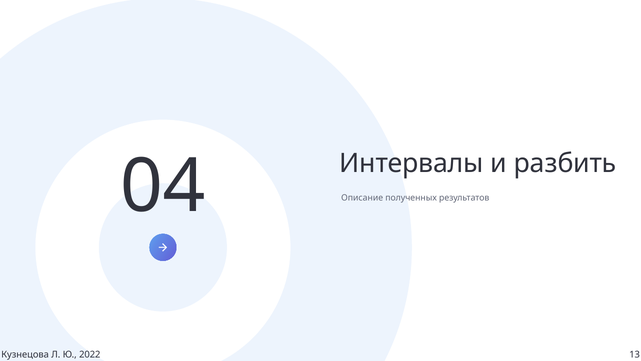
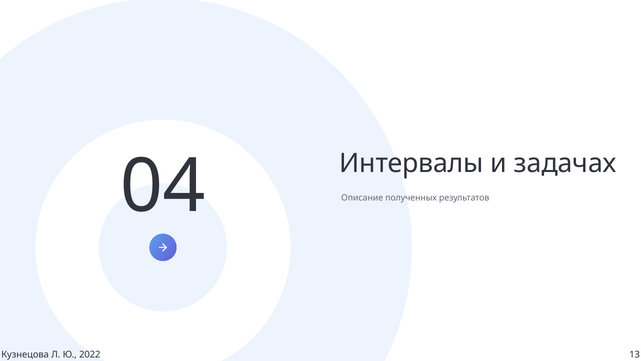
разбить: разбить -> задачах
